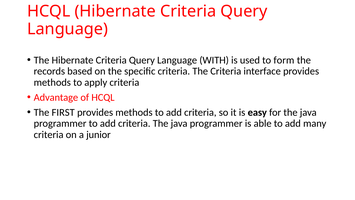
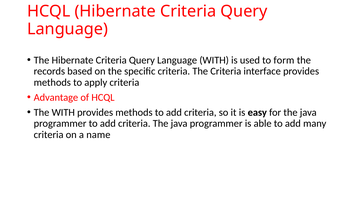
The FIRST: FIRST -> WITH
junior: junior -> name
